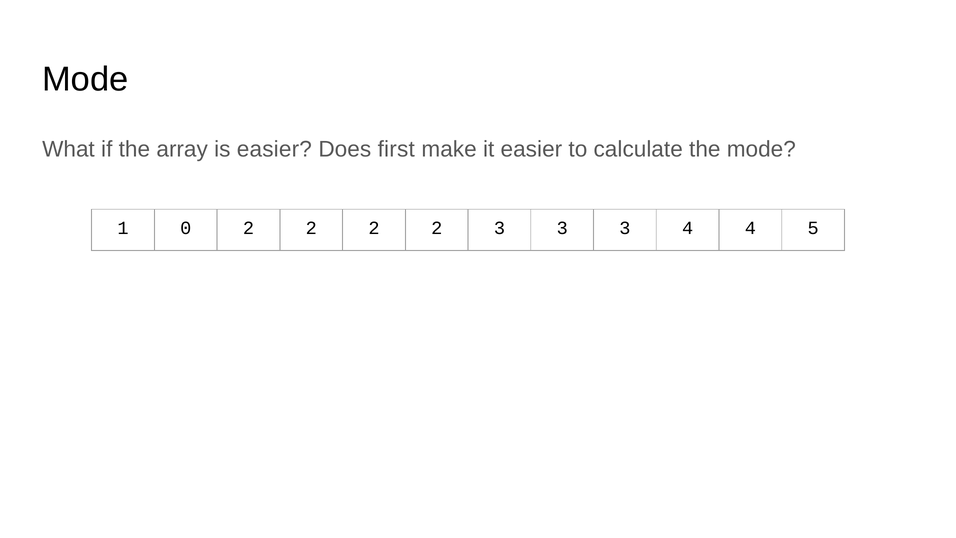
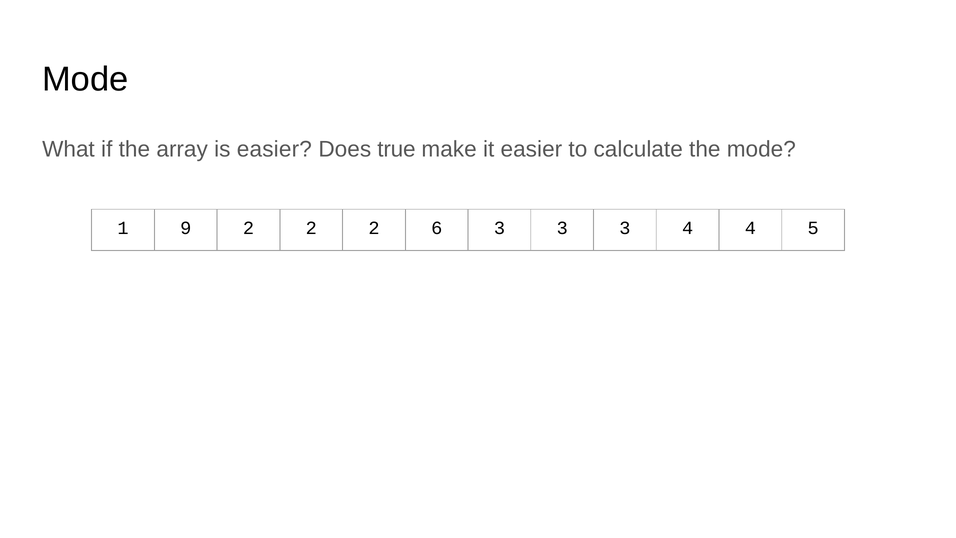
first: first -> true
0: 0 -> 9
2 2 2 2: 2 -> 6
